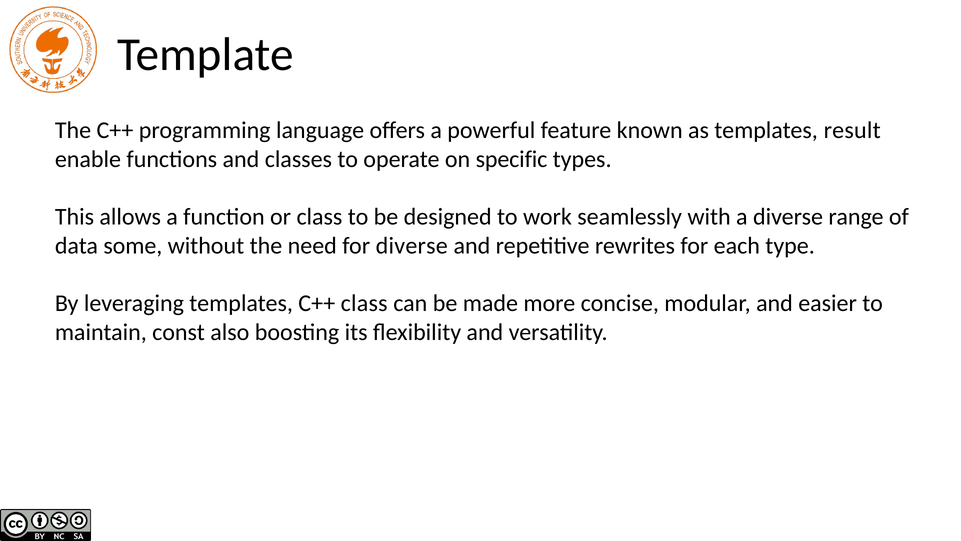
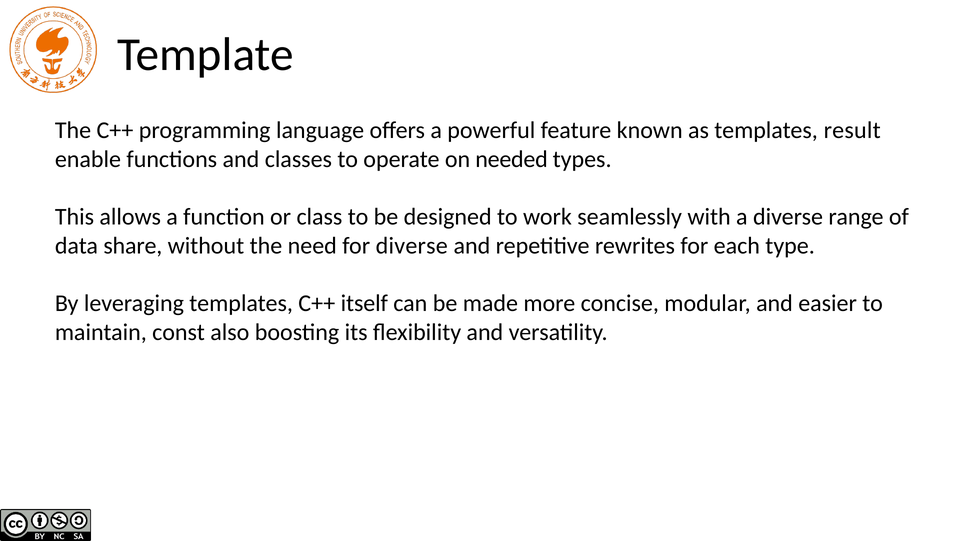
specific: specific -> needed
some: some -> share
C++ class: class -> itself
